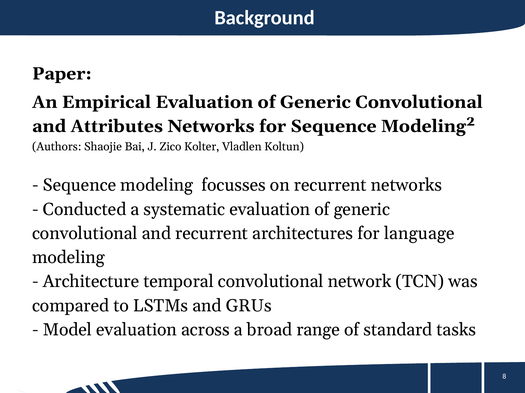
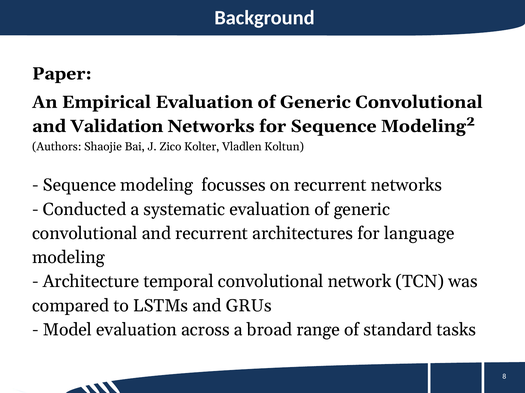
Attributes: Attributes -> Validation
